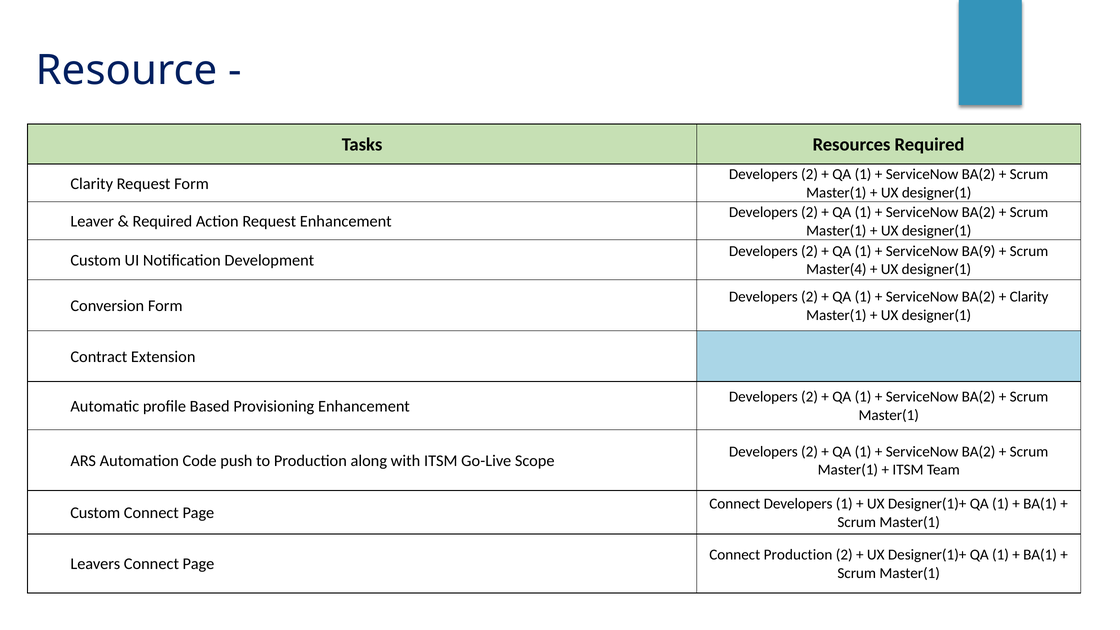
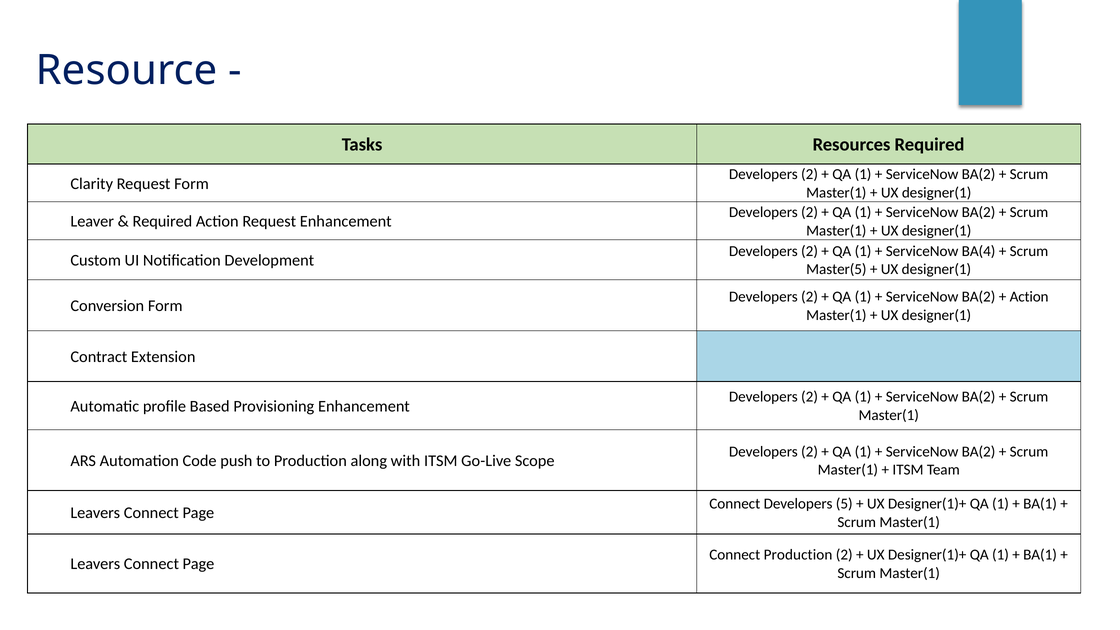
BA(9: BA(9 -> BA(4
Master(4: Master(4 -> Master(5
Clarity at (1029, 297): Clarity -> Action
Developers 1: 1 -> 5
Custom at (95, 513): Custom -> Leavers
